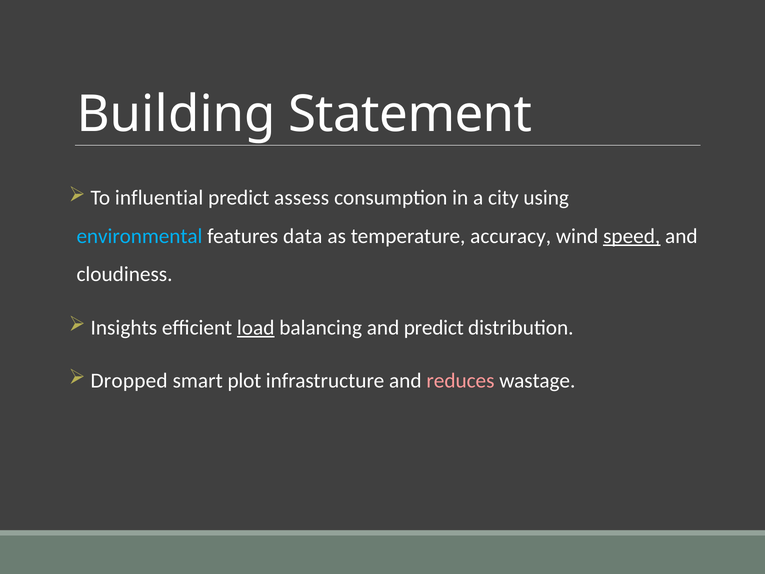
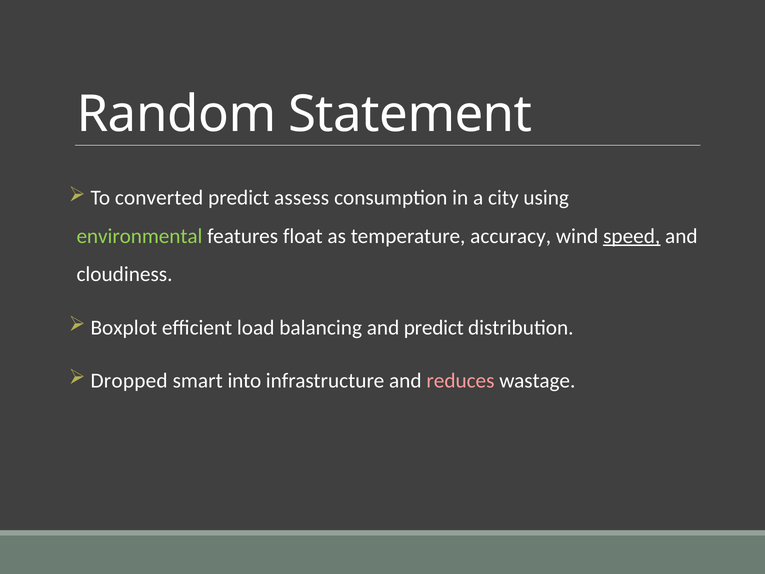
Building: Building -> Random
influential: influential -> converted
environmental colour: light blue -> light green
data: data -> float
Insights: Insights -> Boxplot
load underline: present -> none
plot: plot -> into
